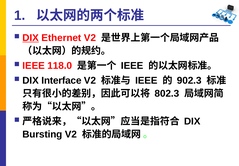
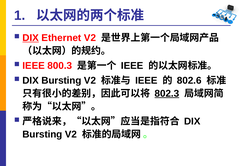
118.0: 118.0 -> 800.3
Interface at (61, 80): Interface -> Bursting
902.3: 902.3 -> 802.6
802.3 underline: none -> present
